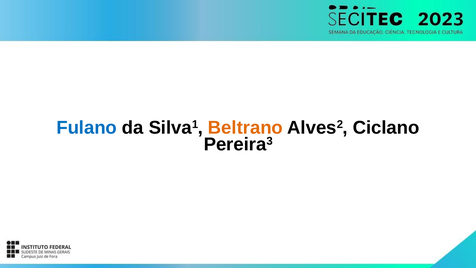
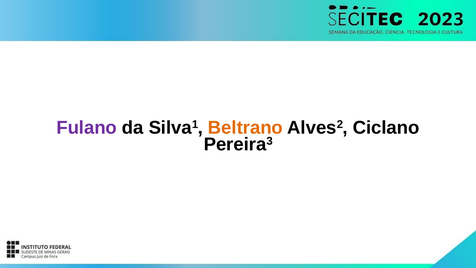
Fulano colour: blue -> purple
